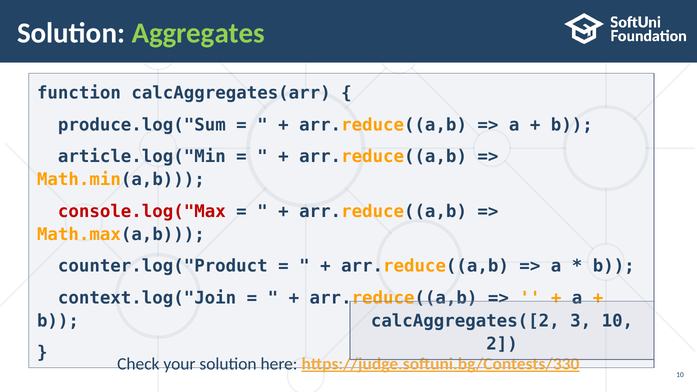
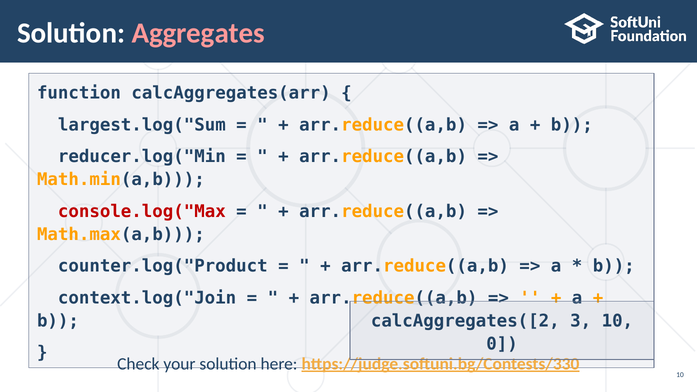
Aggregates colour: light green -> pink
produce.log("Sum: produce.log("Sum -> largest.log("Sum
article.log("Min: article.log("Min -> reducer.log("Min
2: 2 -> 0
